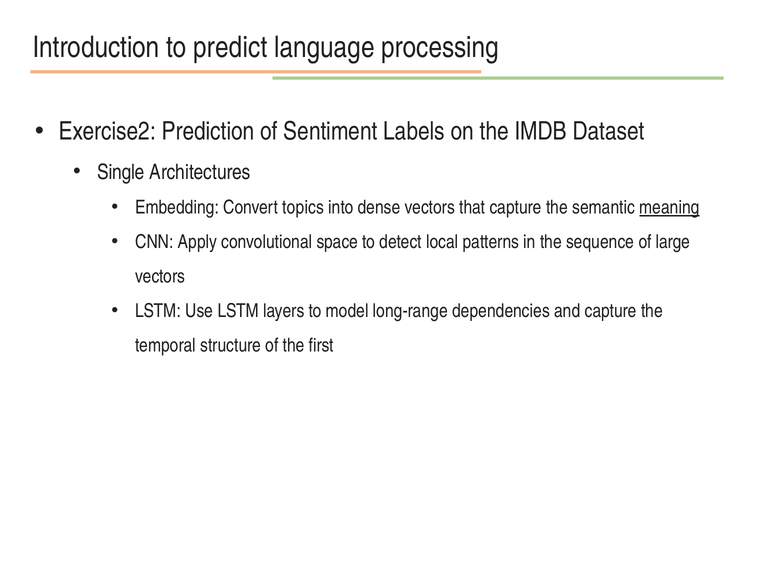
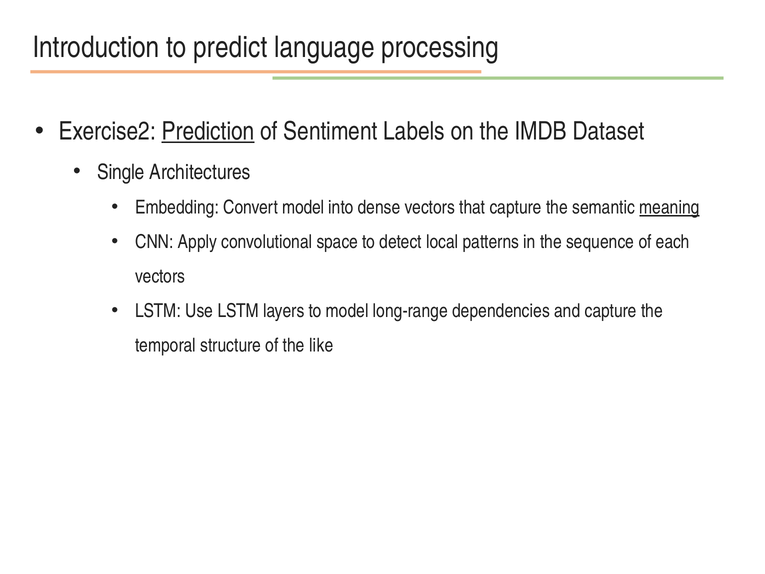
Prediction underline: none -> present
Convert topics: topics -> model
large: large -> each
first: first -> like
